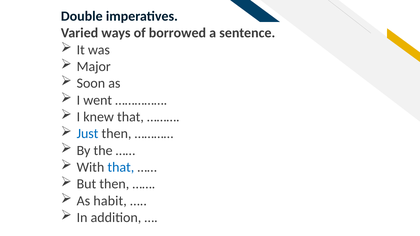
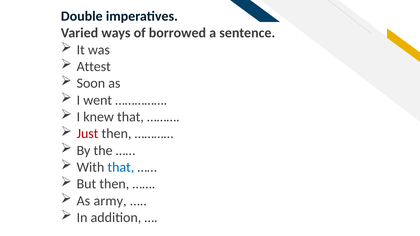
Major: Major -> Attest
Just colour: blue -> red
habit: habit -> army
